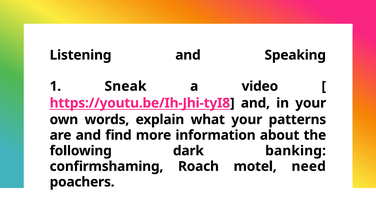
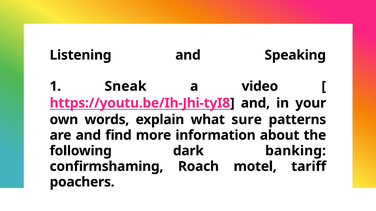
what your: your -> sure
need: need -> tariff
